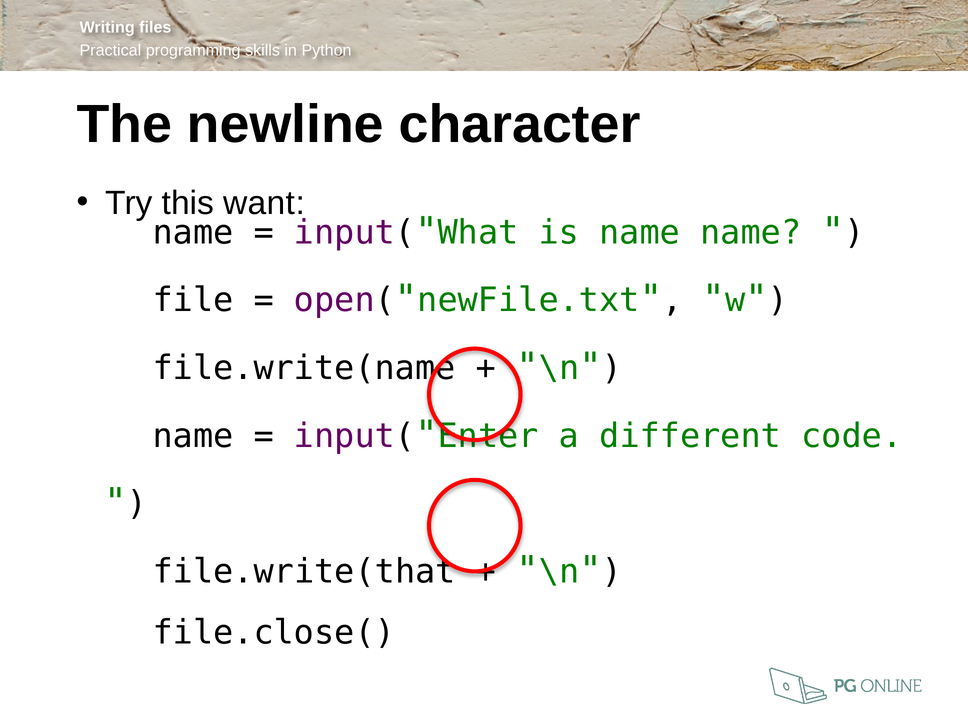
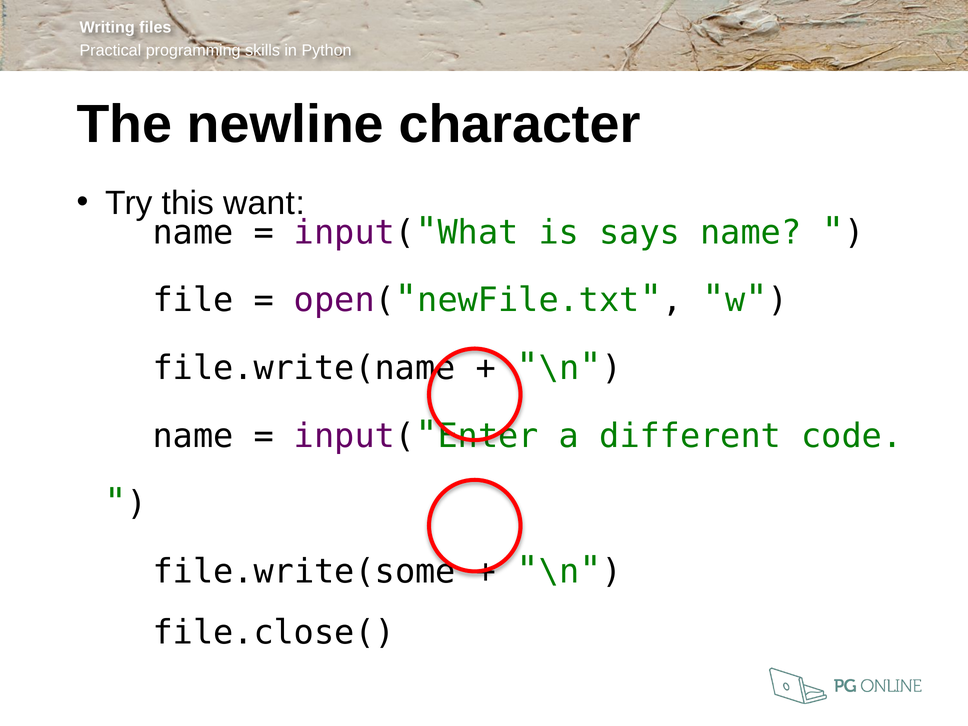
is name: name -> says
file.write(that: file.write(that -> file.write(some
